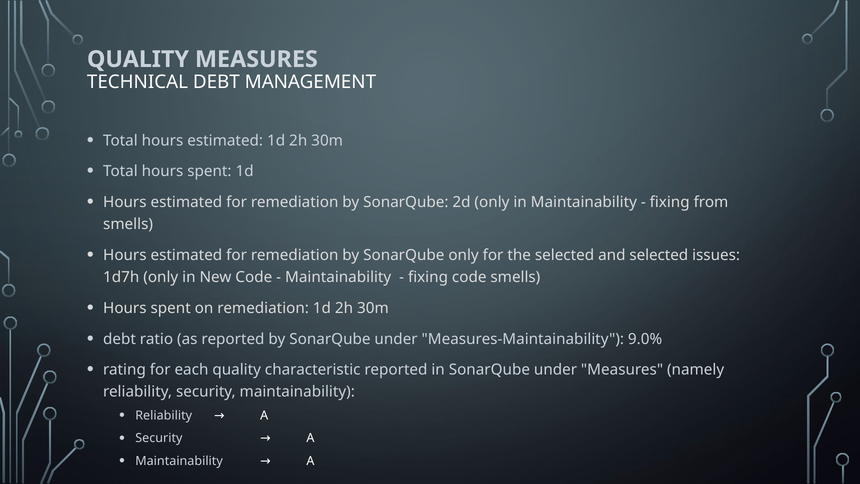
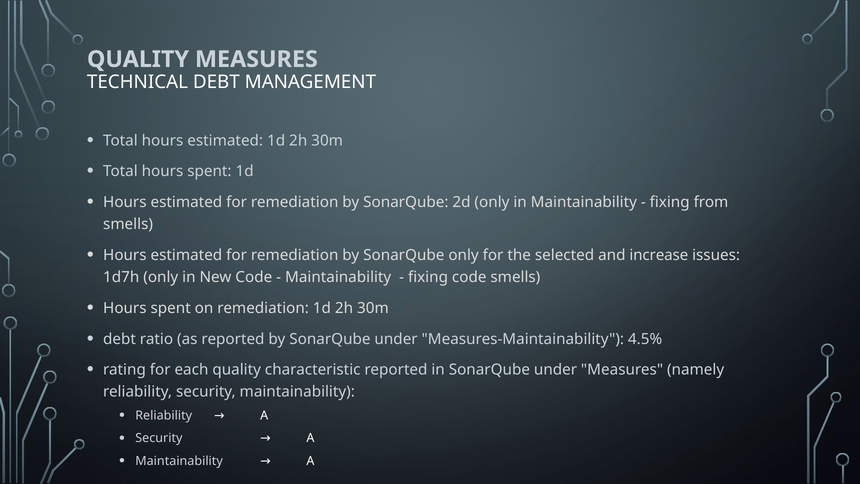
and selected: selected -> increase
9.0%: 9.0% -> 4.5%
